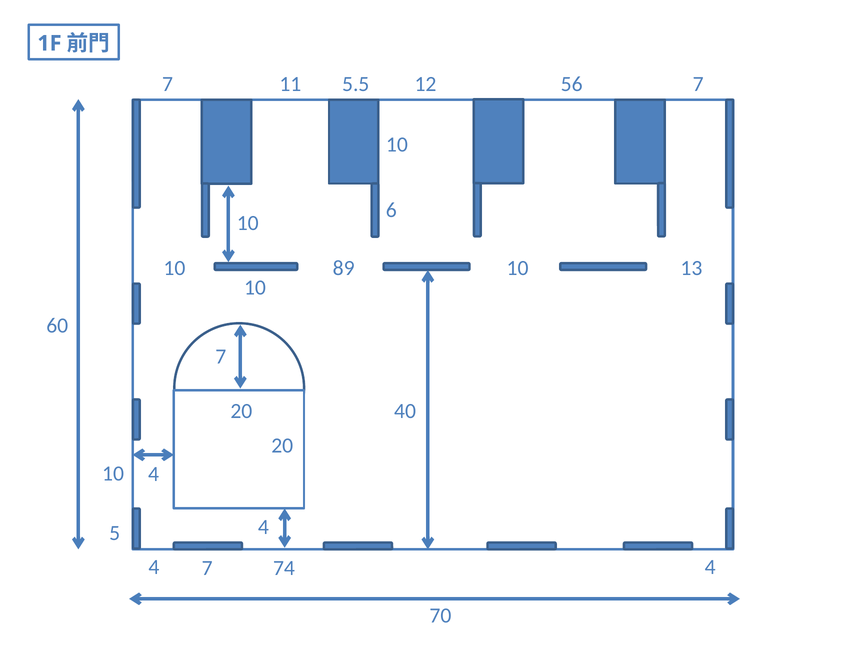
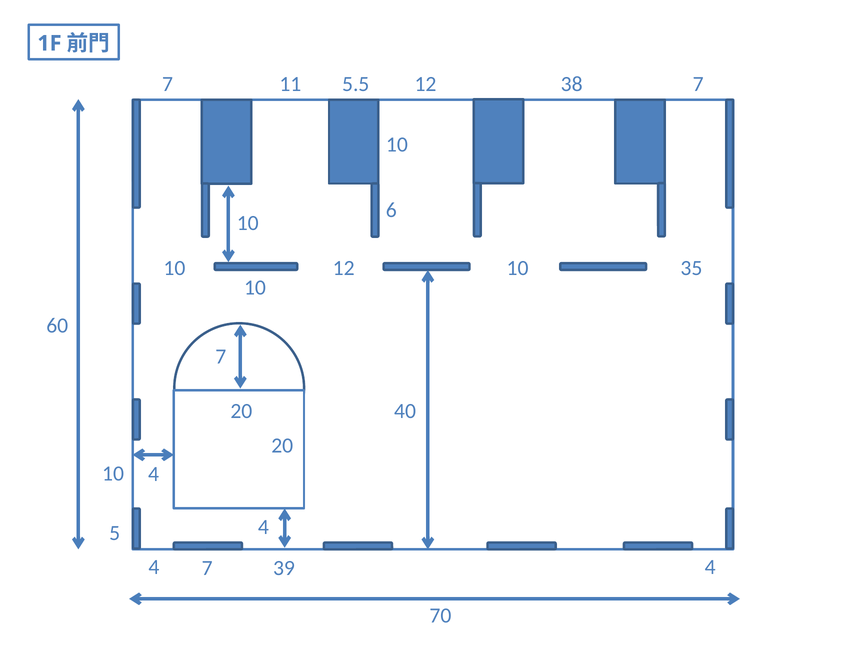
56: 56 -> 38
10 89: 89 -> 12
13: 13 -> 35
74: 74 -> 39
